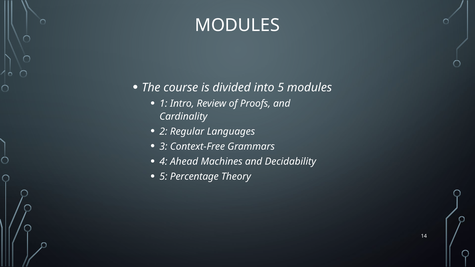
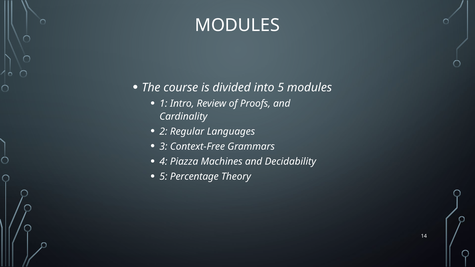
Ahead: Ahead -> Piazza
